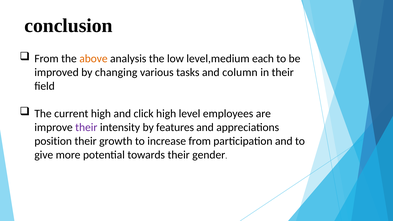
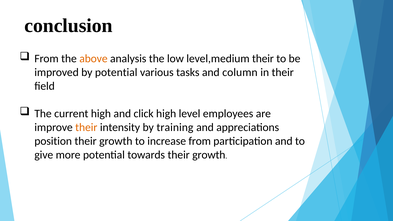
level,medium each: each -> their
by changing: changing -> potential
their at (86, 127) colour: purple -> orange
features: features -> training
towards their gender: gender -> growth
